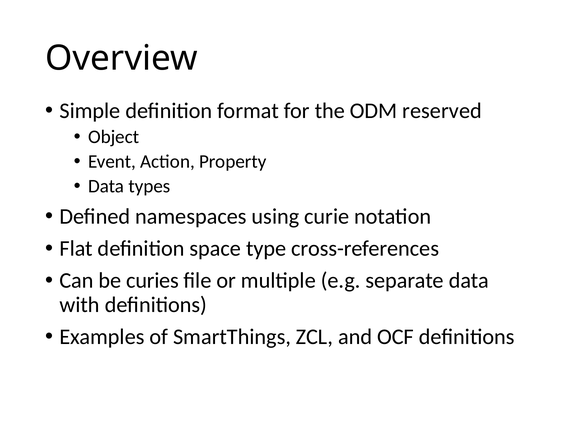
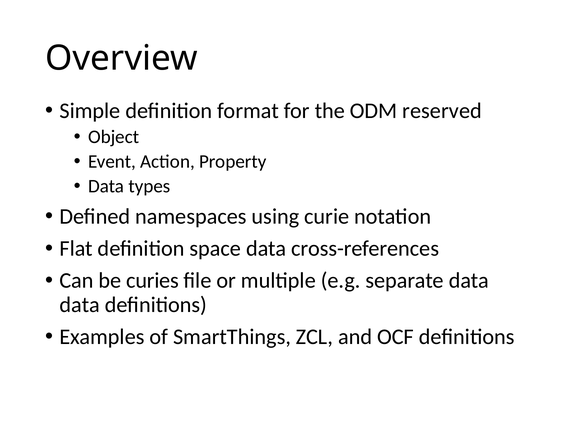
space type: type -> data
with at (80, 305): with -> data
